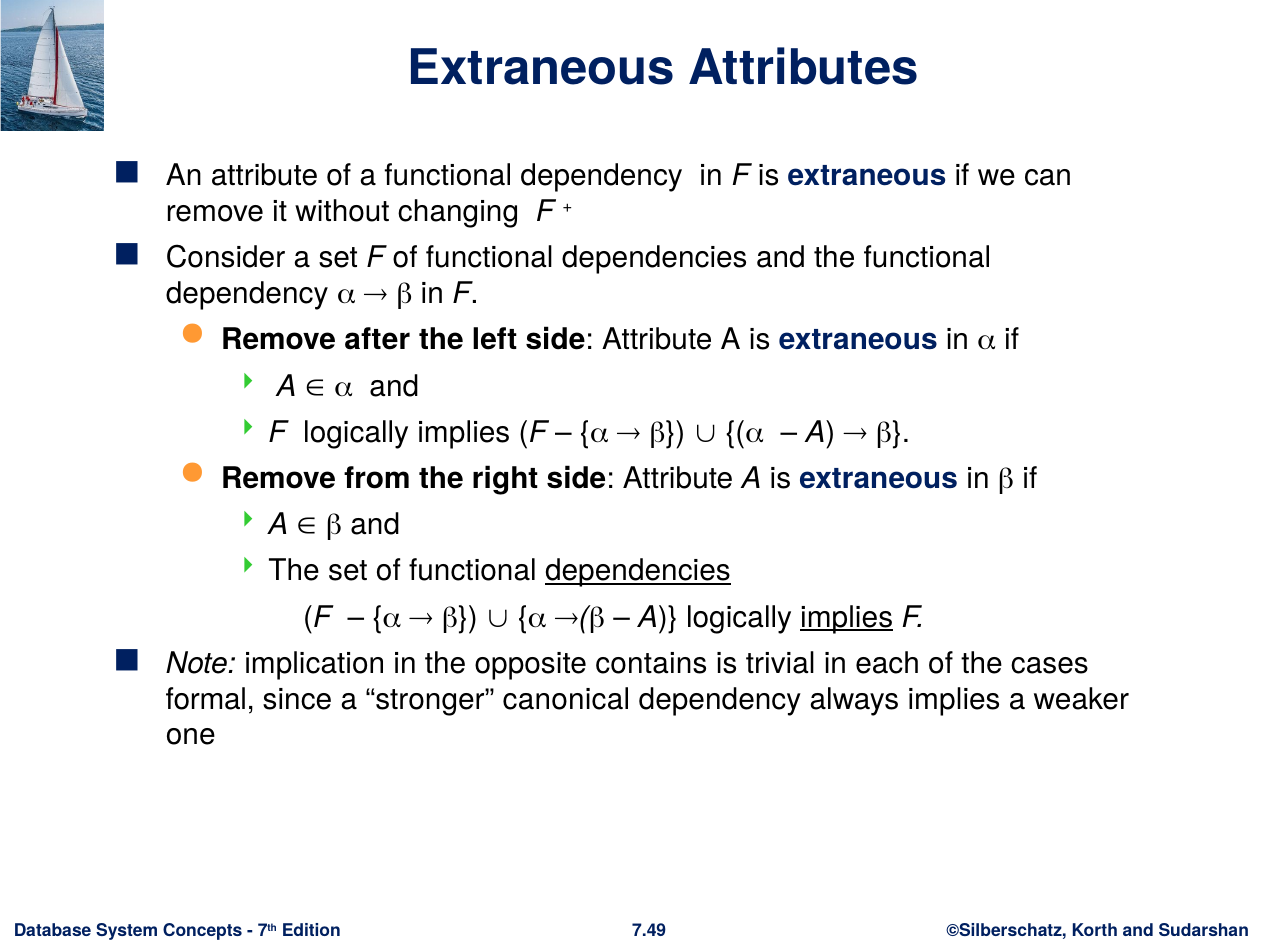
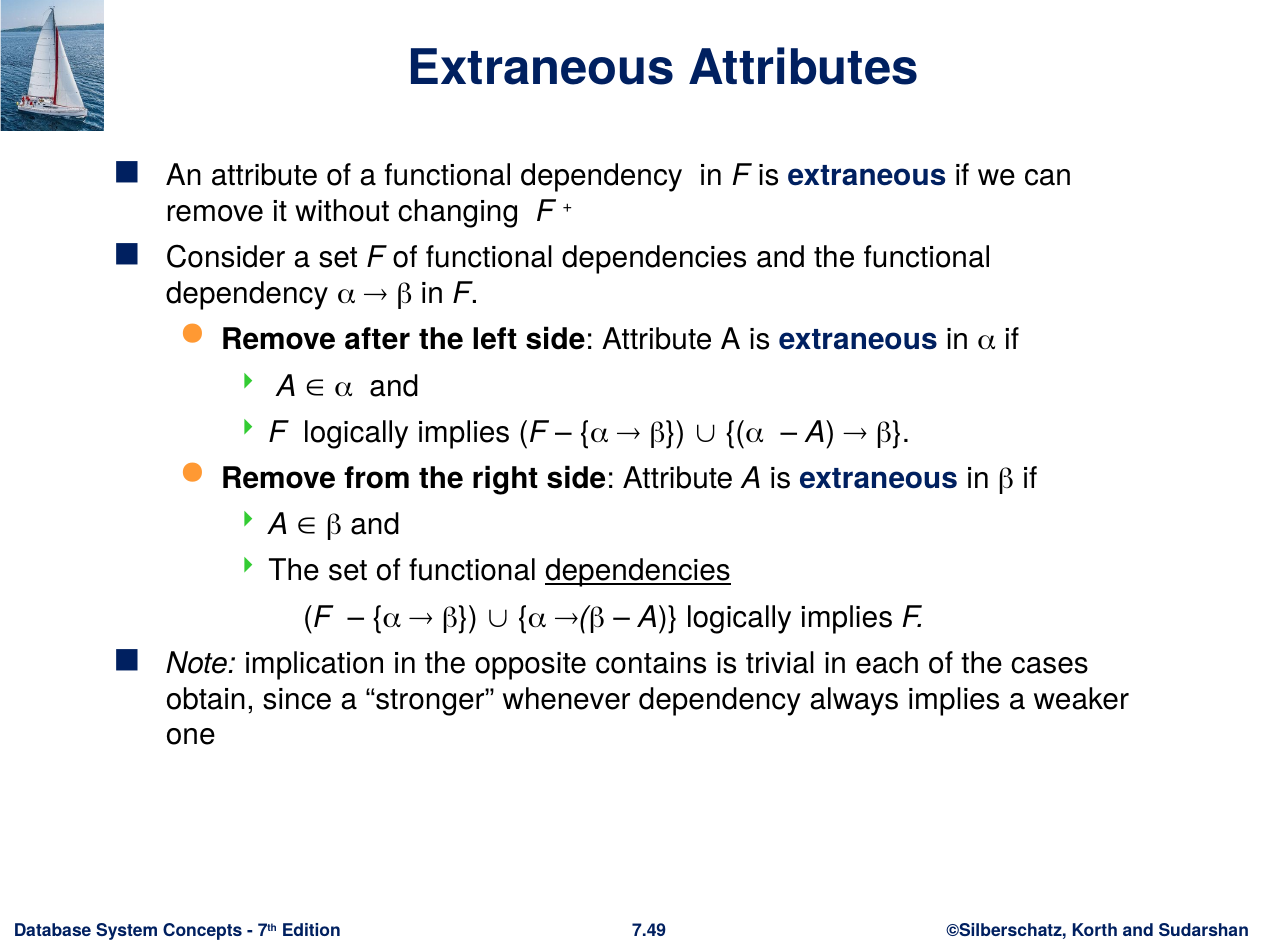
implies at (847, 617) underline: present -> none
formal: formal -> obtain
canonical: canonical -> whenever
